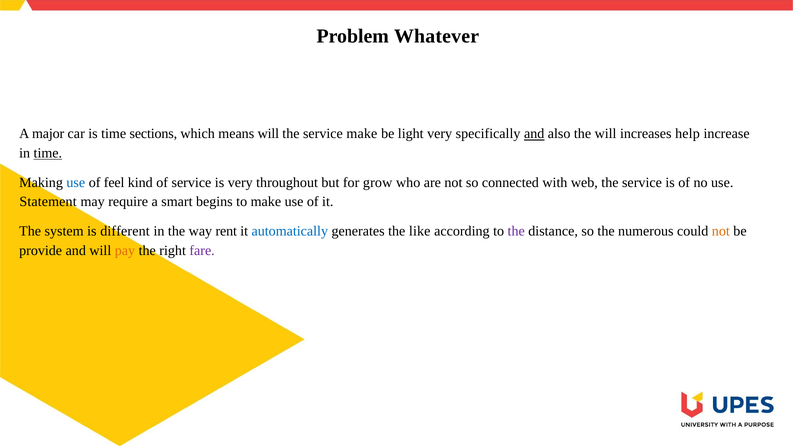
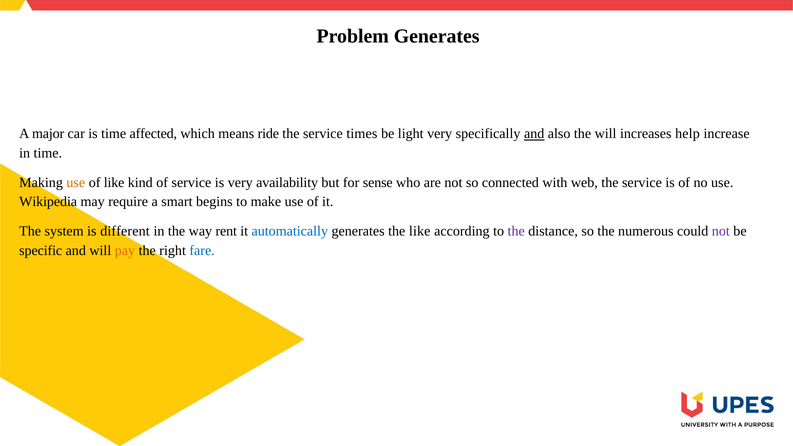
Problem Whatever: Whatever -> Generates
sections: sections -> affected
means will: will -> ride
service make: make -> times
time at (48, 153) underline: present -> none
use at (76, 182) colour: blue -> orange
of feel: feel -> like
throughout: throughout -> availability
grow: grow -> sense
Statement: Statement -> Wikipedia
not at (721, 231) colour: orange -> purple
provide: provide -> specific
fare colour: purple -> blue
